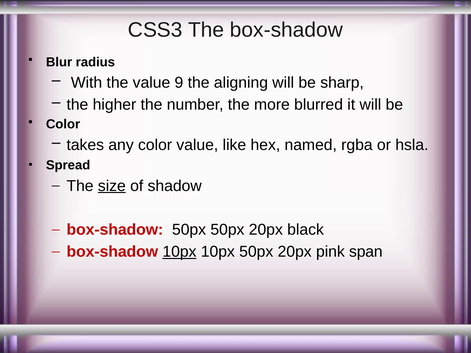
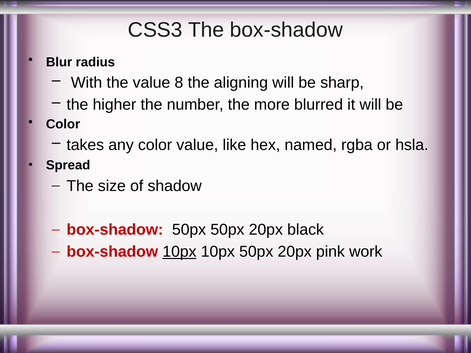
9: 9 -> 8
size underline: present -> none
span: span -> work
